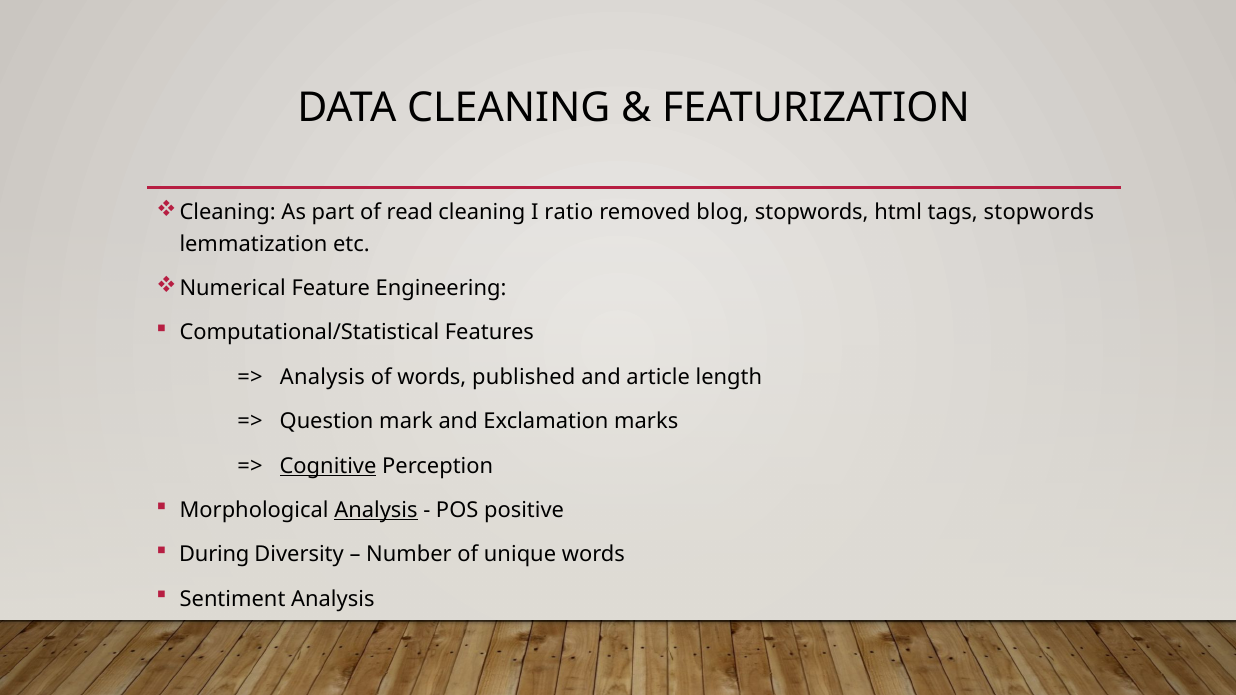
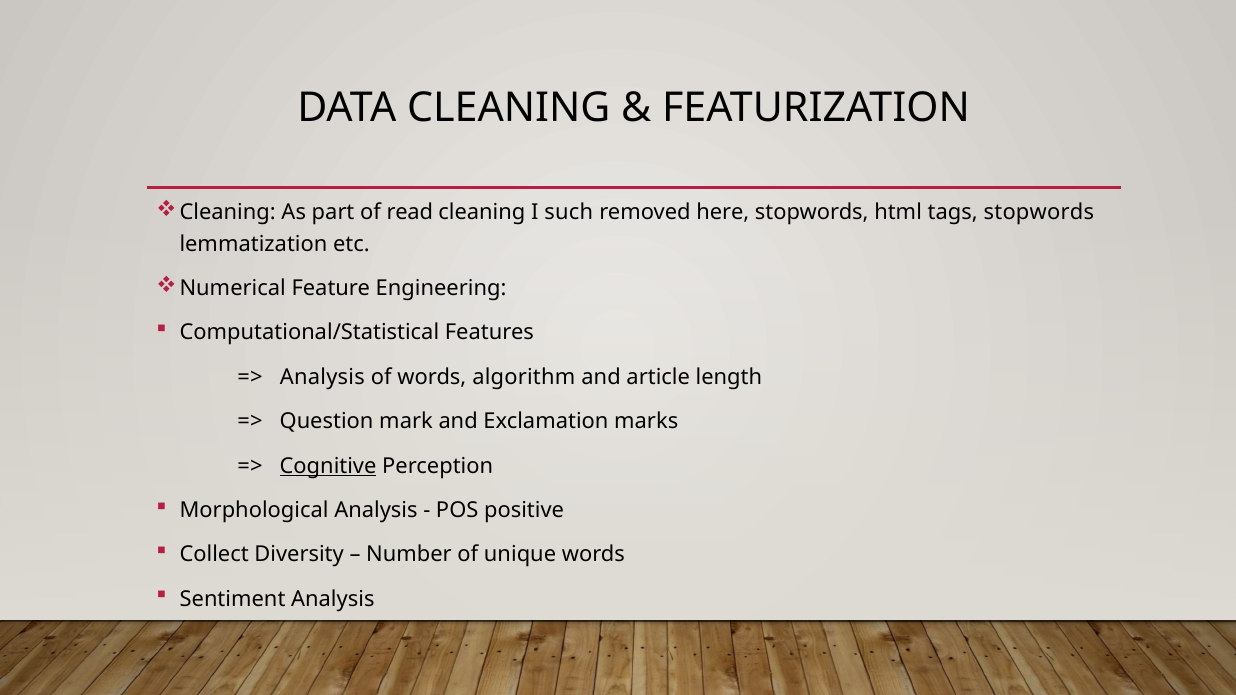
ratio: ratio -> such
blog: blog -> here
published: published -> algorithm
Analysis at (376, 511) underline: present -> none
During: During -> Collect
